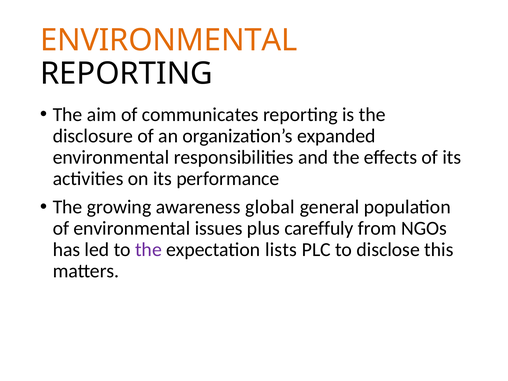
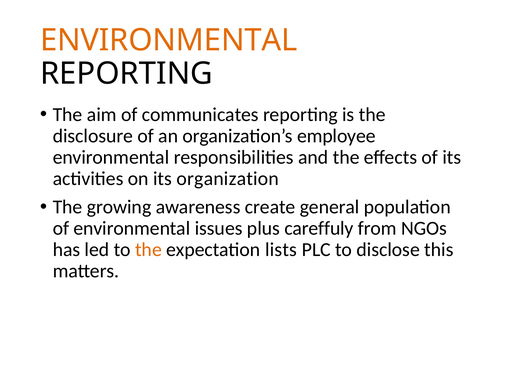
expanded: expanded -> employee
performance: performance -> organization
global: global -> create
the at (148, 250) colour: purple -> orange
